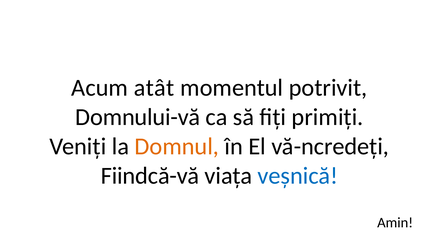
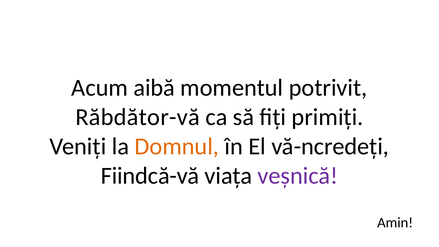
atât: atât -> aibă
Domnului-vă: Domnului-vă -> Răbdător-vă
veșnică colour: blue -> purple
